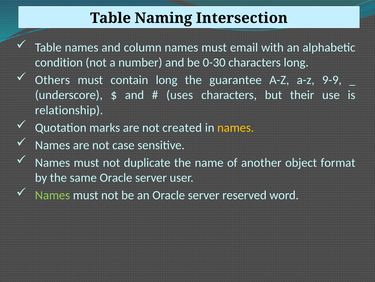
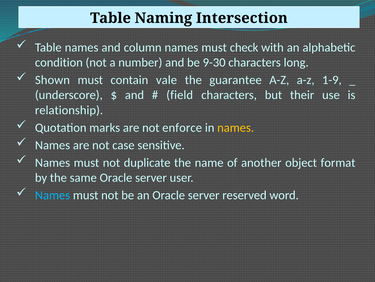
email: email -> check
0-30: 0-30 -> 9-30
Others: Others -> Shown
contain long: long -> vale
9-9: 9-9 -> 1-9
uses: uses -> field
created: created -> enforce
Names at (53, 195) colour: light green -> light blue
